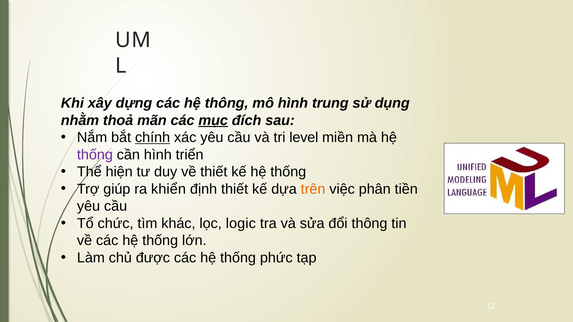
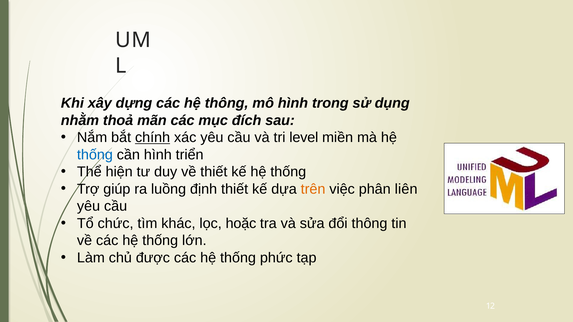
trung: trung -> trong
mục underline: present -> none
thống at (95, 155) colour: purple -> blue
khiển: khiển -> luồng
tiền: tiền -> liên
logic: logic -> hoặc
